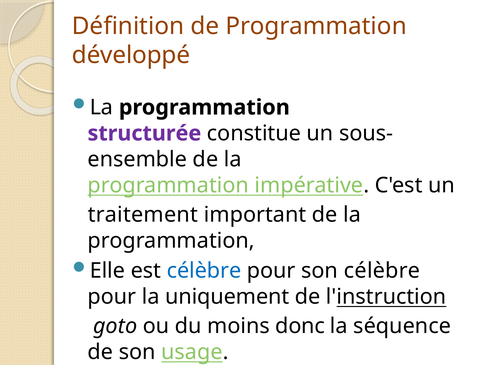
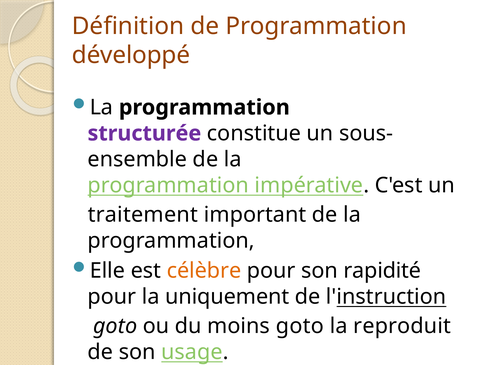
célèbre at (204, 271) colour: blue -> orange
son célèbre: célèbre -> rapidité
moins donc: donc -> goto
séquence: séquence -> reproduit
